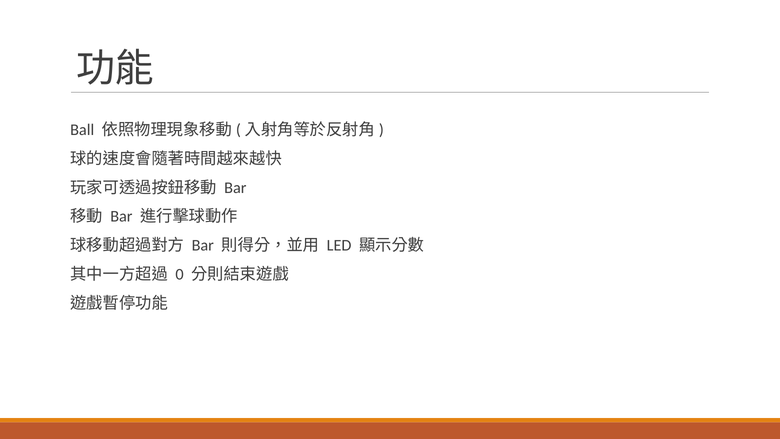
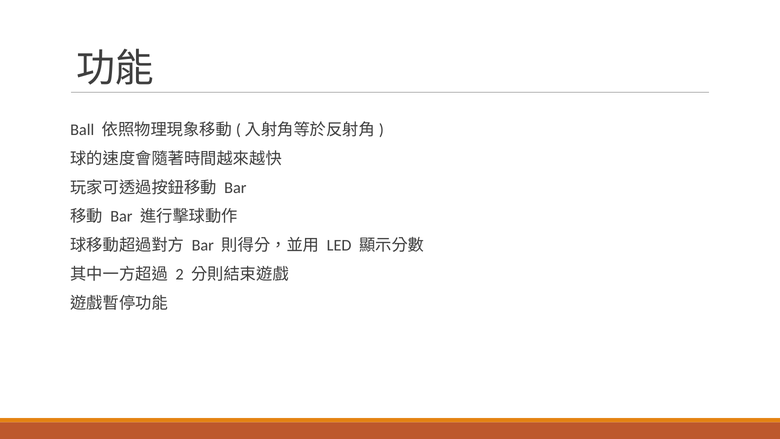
0: 0 -> 2
